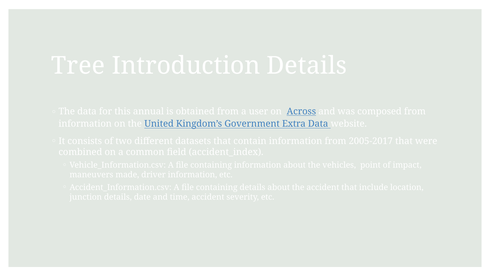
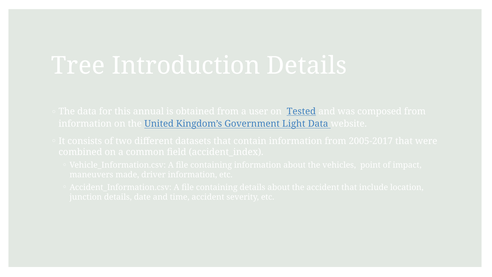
Across: Across -> Tested
Extra: Extra -> Light
